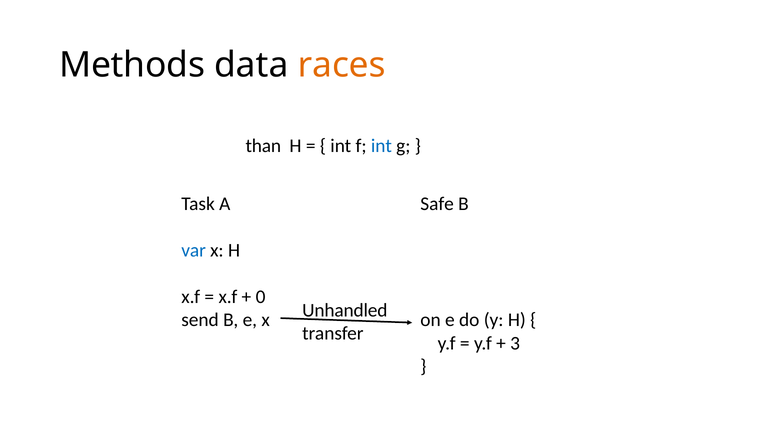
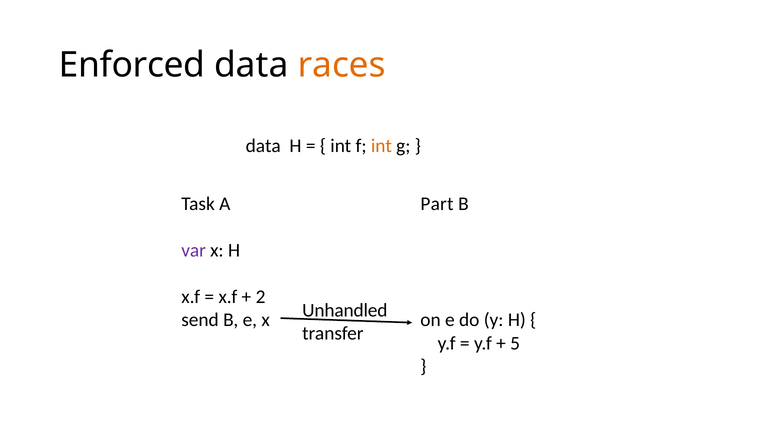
Methods: Methods -> Enforced
than at (263, 146): than -> data
int at (381, 146) colour: blue -> orange
Safe: Safe -> Part
var colour: blue -> purple
0: 0 -> 2
3: 3 -> 5
